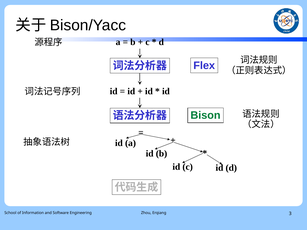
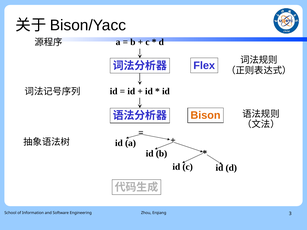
Bison colour: green -> orange
